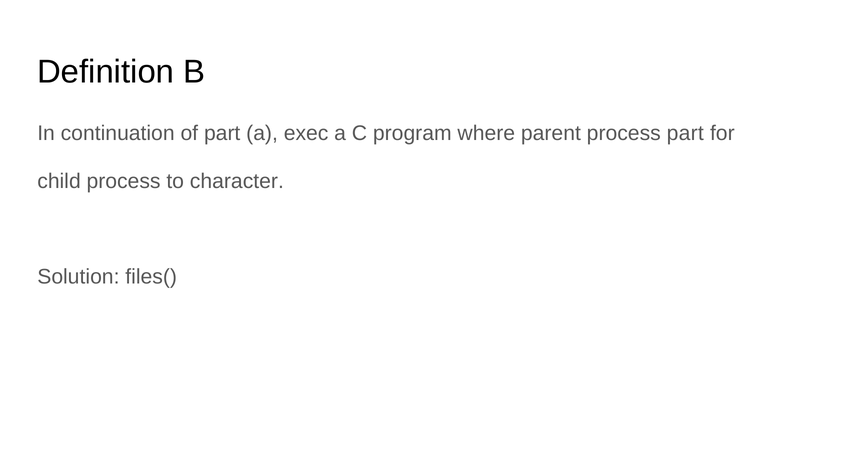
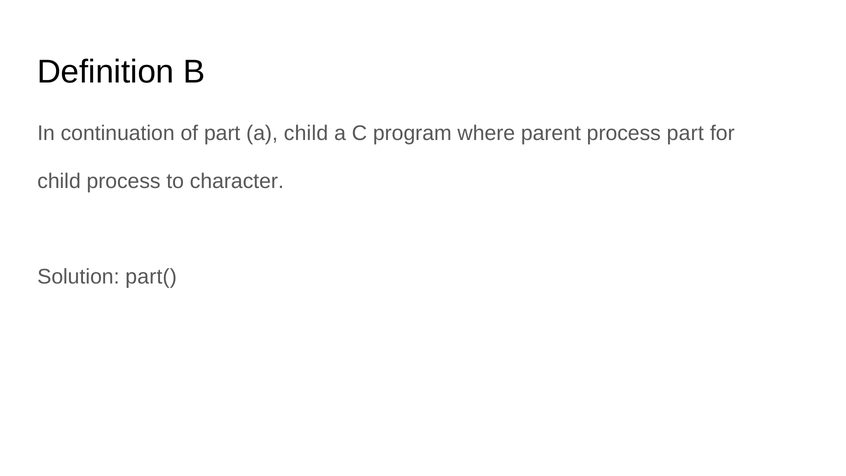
a exec: exec -> child
files(: files( -> part(
